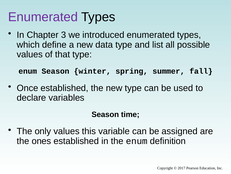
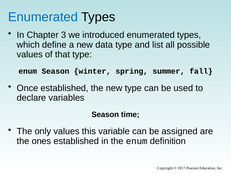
Enumerated at (43, 17) colour: purple -> blue
